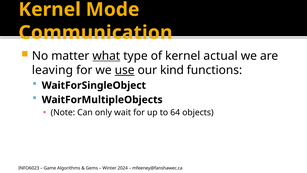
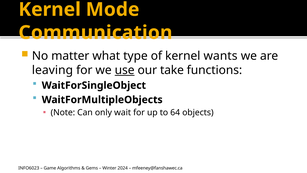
what underline: present -> none
actual: actual -> wants
kind: kind -> take
